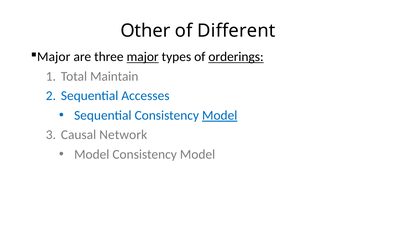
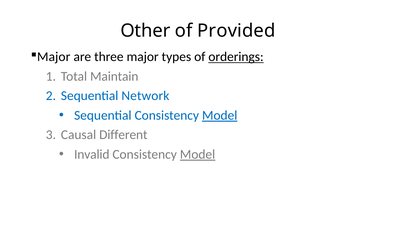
Different: Different -> Provided
major at (143, 57) underline: present -> none
Accesses: Accesses -> Network
Network: Network -> Different
Model at (92, 154): Model -> Invalid
Model at (198, 154) underline: none -> present
